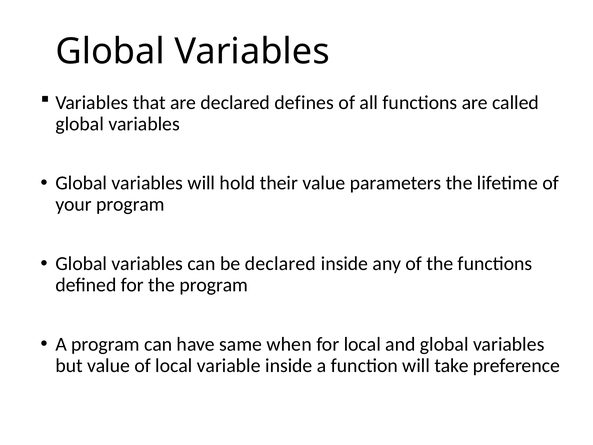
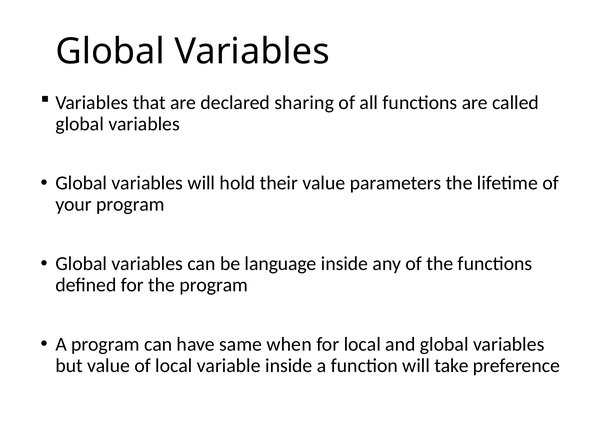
defines: defines -> sharing
be declared: declared -> language
